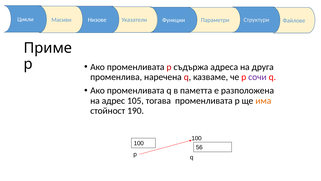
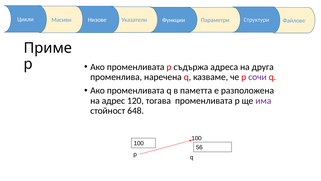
105: 105 -> 120
има colour: orange -> purple
190: 190 -> 648
